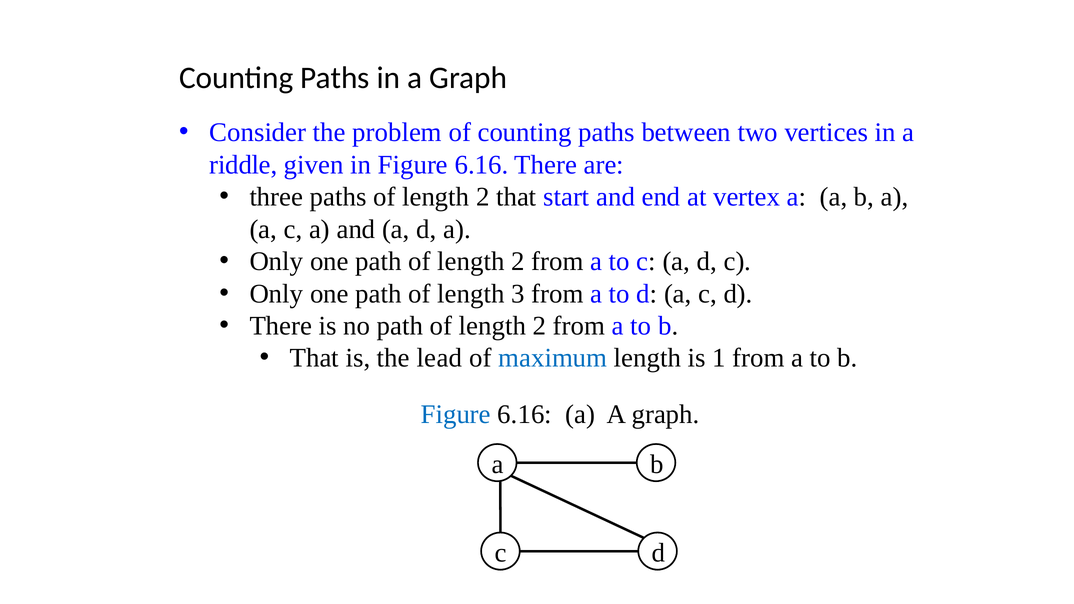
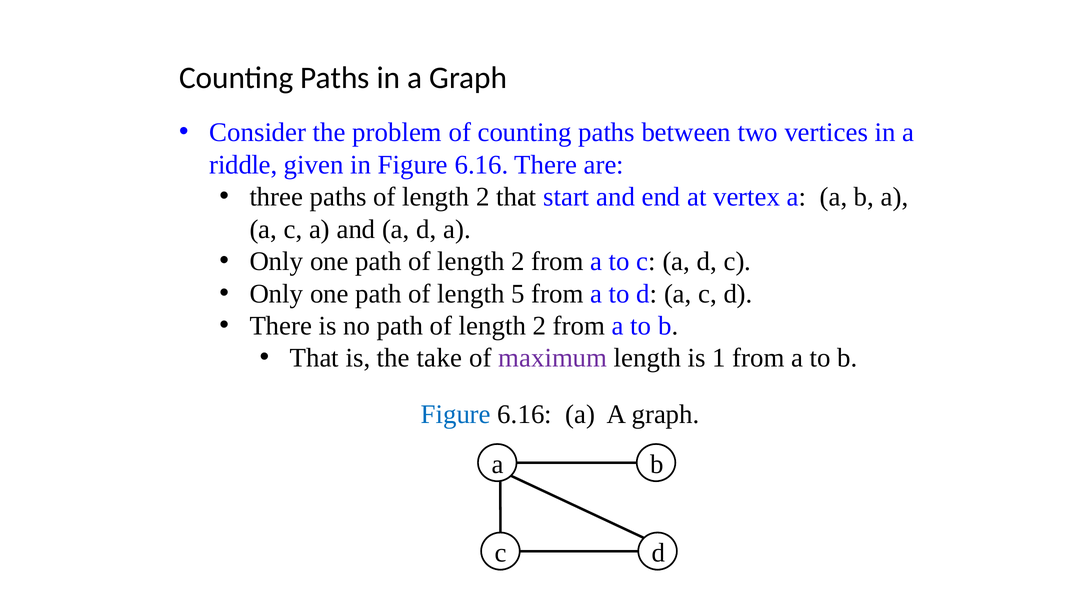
3: 3 -> 5
lead: lead -> take
maximum colour: blue -> purple
